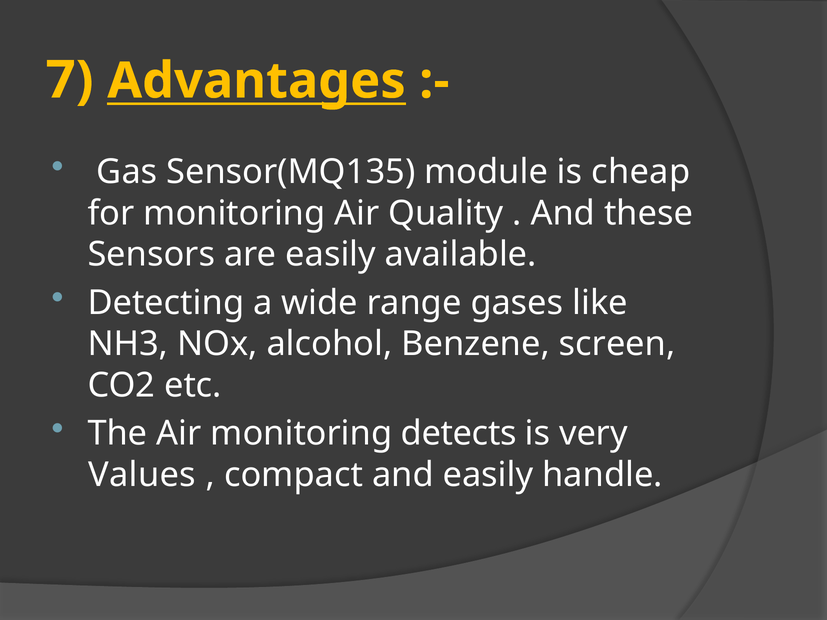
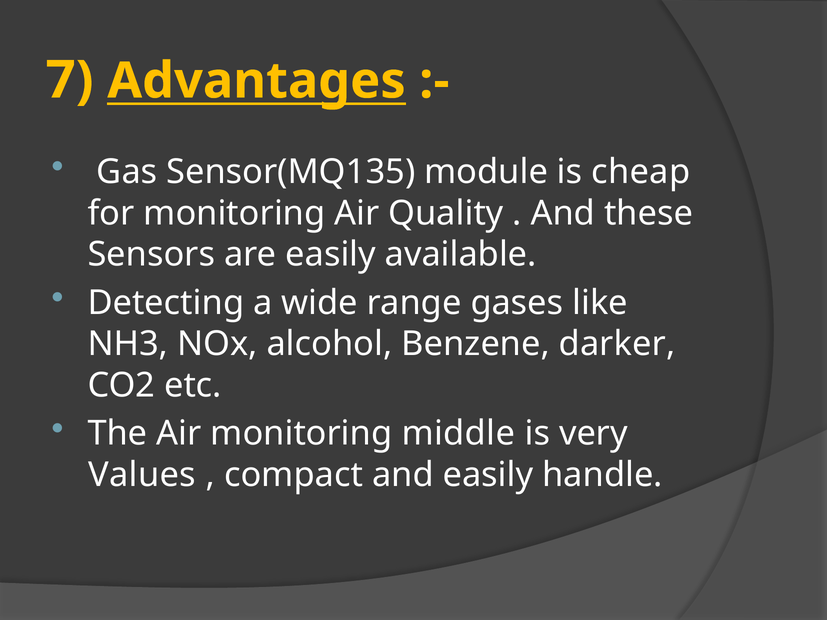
screen: screen -> darker
detects: detects -> middle
